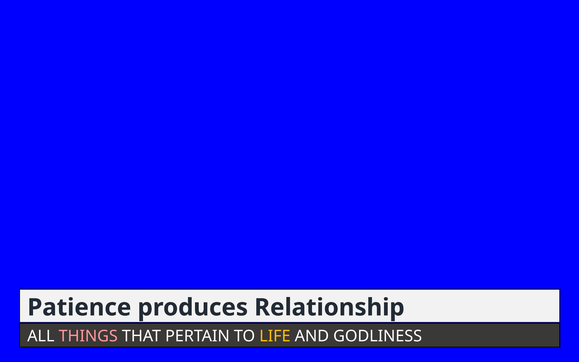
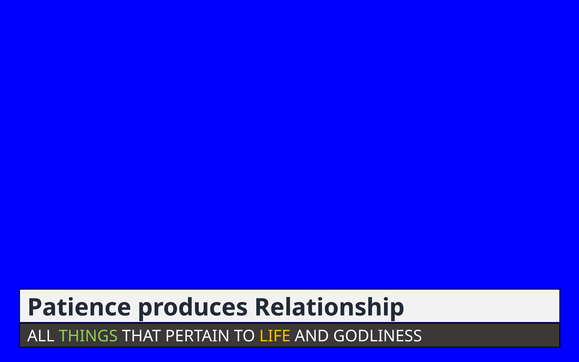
THINGS colour: pink -> light green
